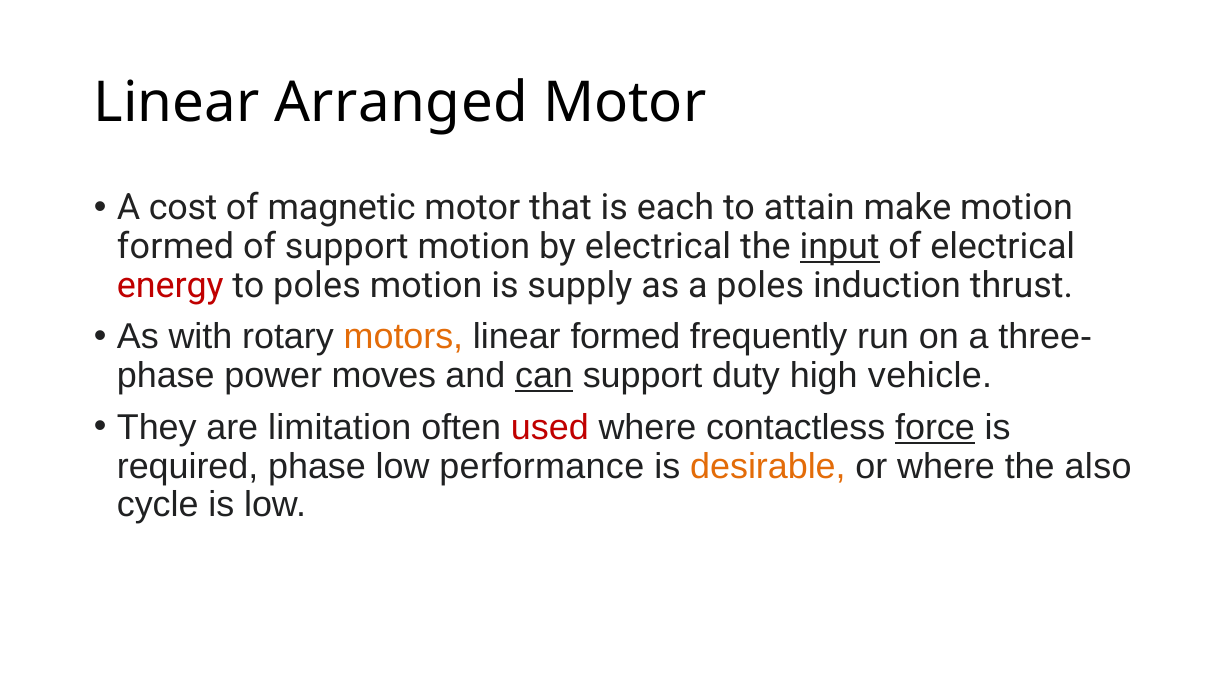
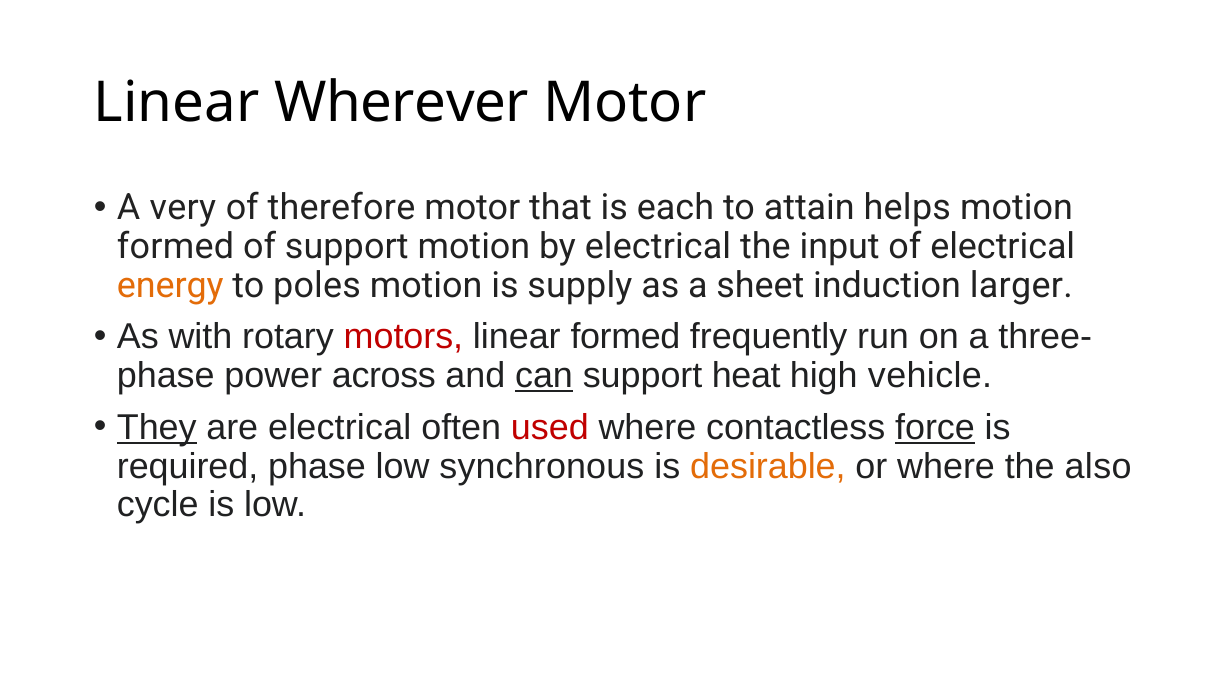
Arranged: Arranged -> Wherever
cost: cost -> very
magnetic: magnetic -> therefore
make: make -> helps
input underline: present -> none
energy colour: red -> orange
a poles: poles -> sheet
thrust: thrust -> larger
motors colour: orange -> red
moves: moves -> across
duty: duty -> heat
They underline: none -> present
are limitation: limitation -> electrical
performance: performance -> synchronous
